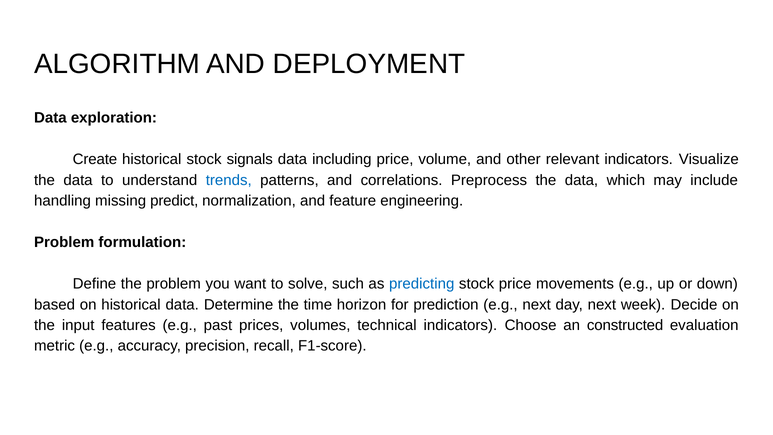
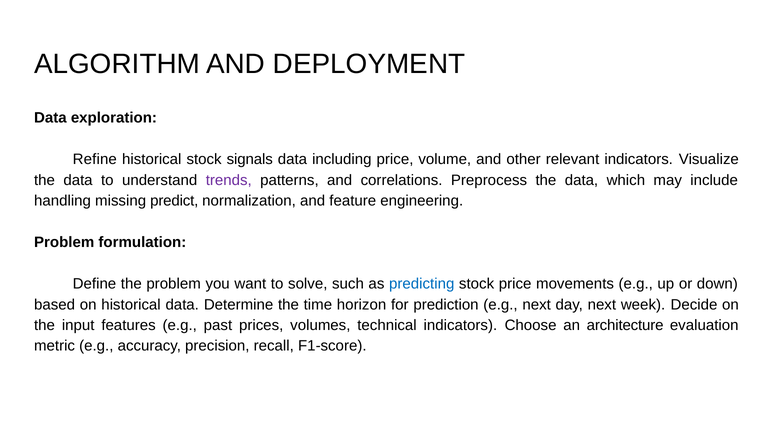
Create: Create -> Refine
trends colour: blue -> purple
constructed: constructed -> architecture
